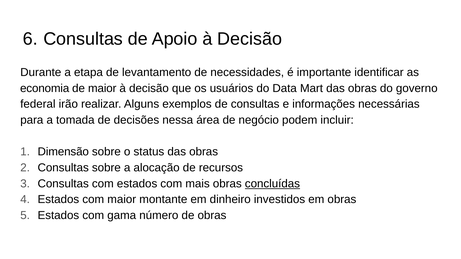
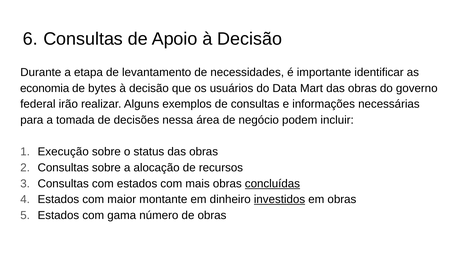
de maior: maior -> bytes
Dimensão: Dimensão -> Execução
investidos underline: none -> present
